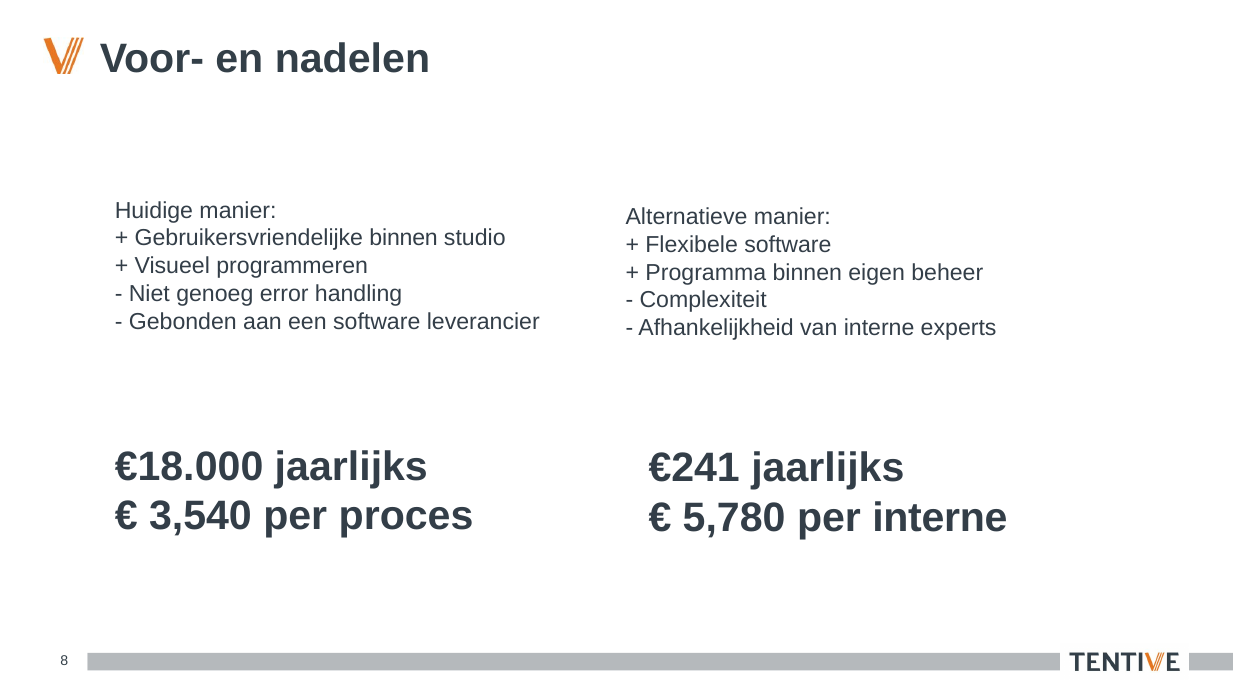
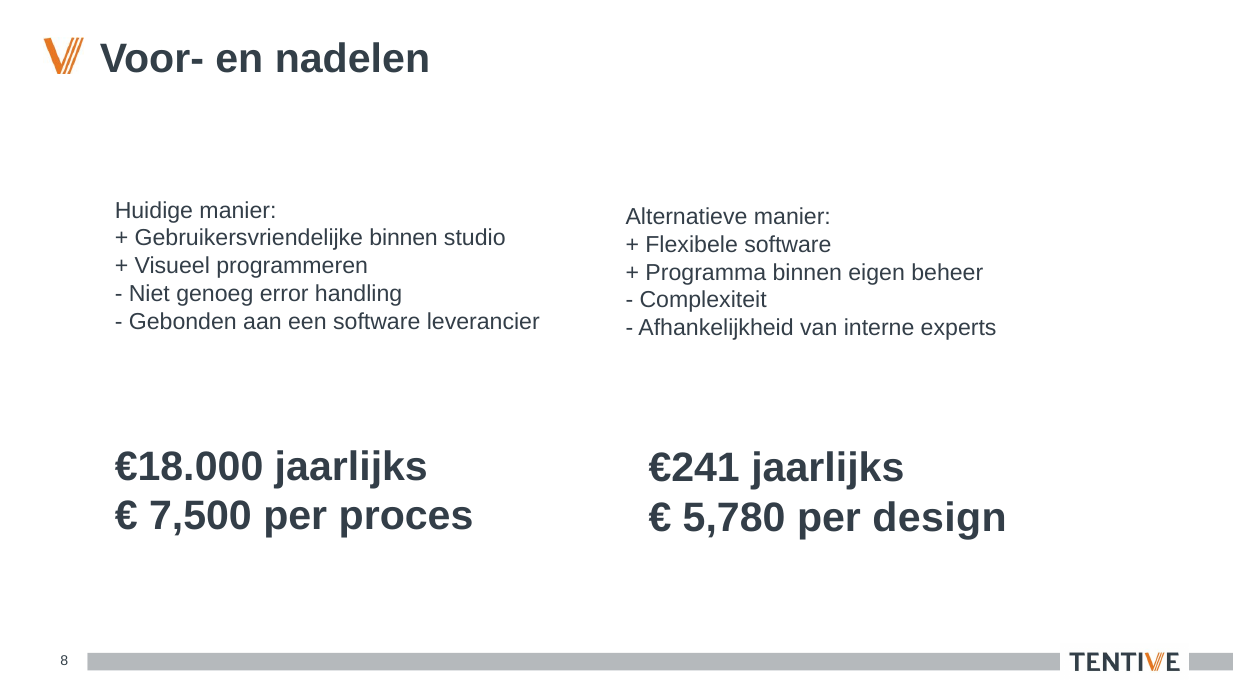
3,540: 3,540 -> 7,500
per interne: interne -> design
